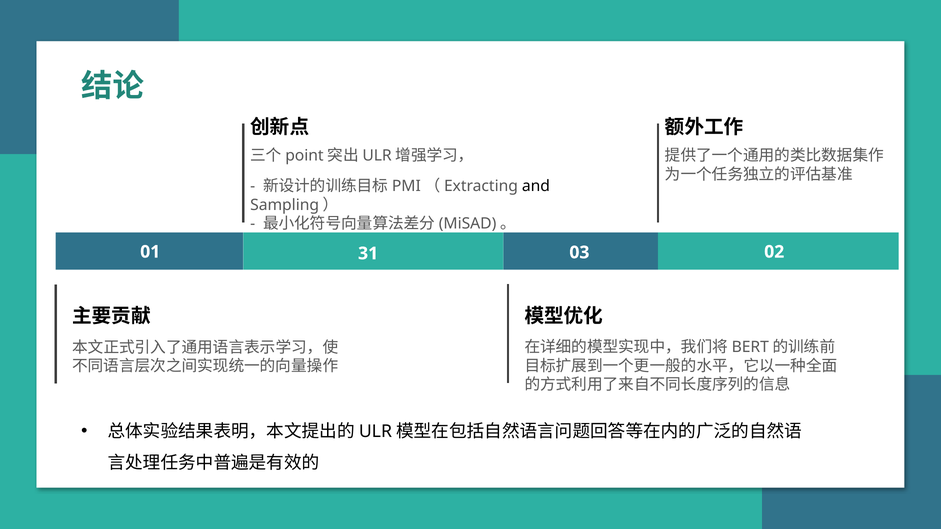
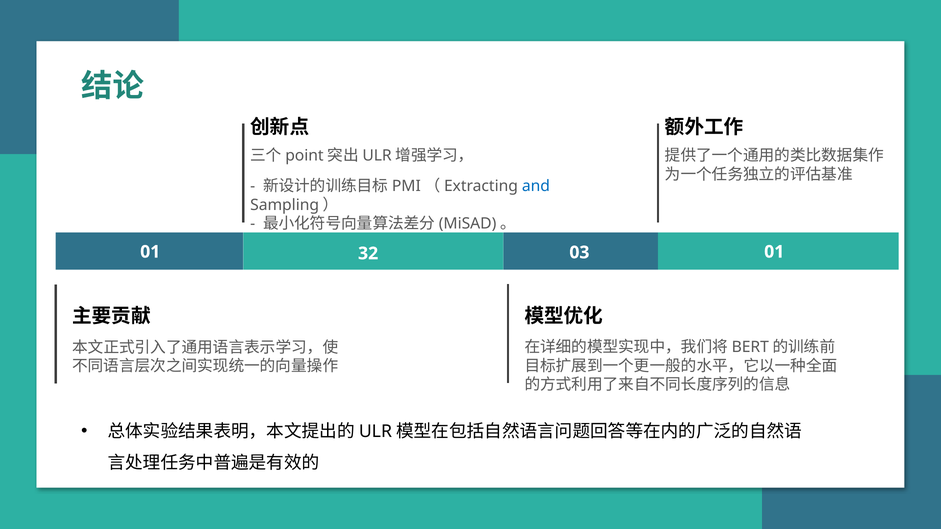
and colour: black -> blue
31: 31 -> 32
03 02: 02 -> 01
